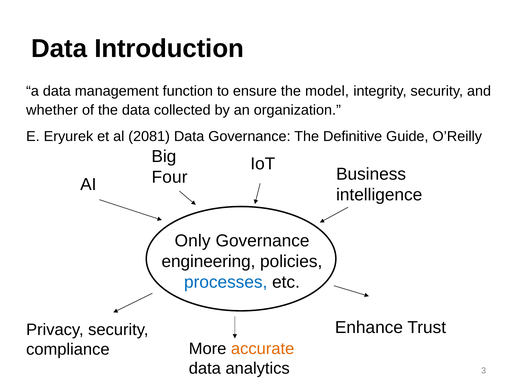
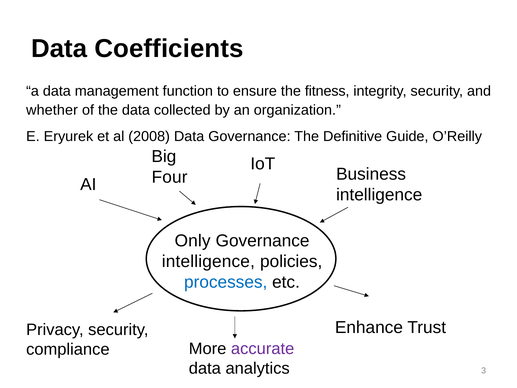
Introduction: Introduction -> Coefficients
model: model -> fitness
2081: 2081 -> 2008
engineering at (208, 261): engineering -> intelligence
accurate colour: orange -> purple
